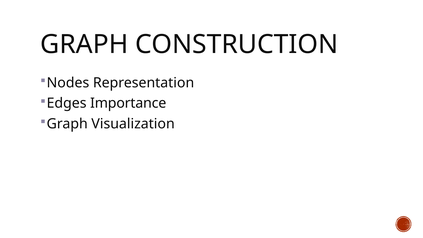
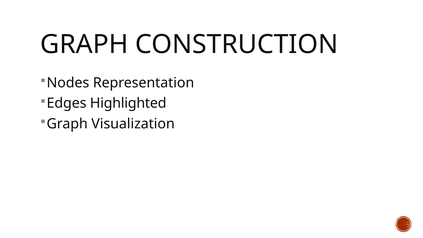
Importance: Importance -> Highlighted
